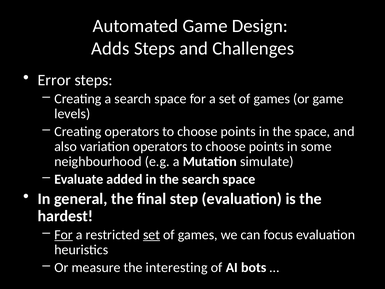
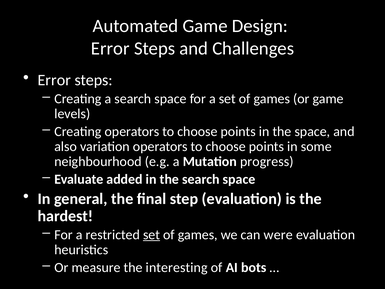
Adds at (110, 48): Adds -> Error
simulate: simulate -> progress
For at (64, 234) underline: present -> none
focus: focus -> were
